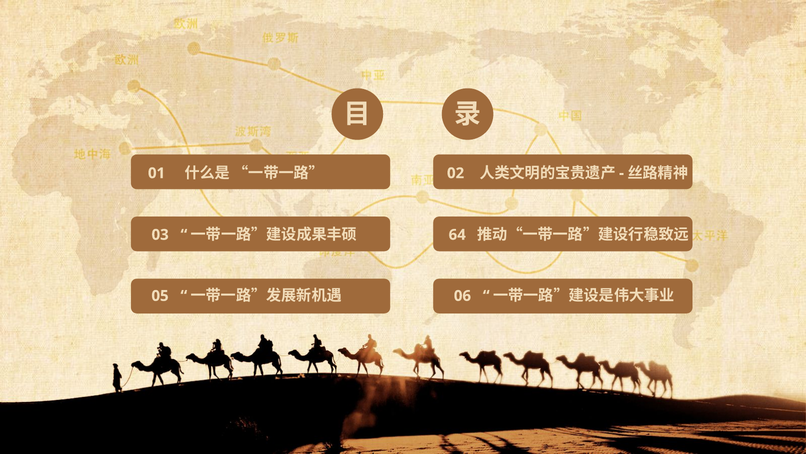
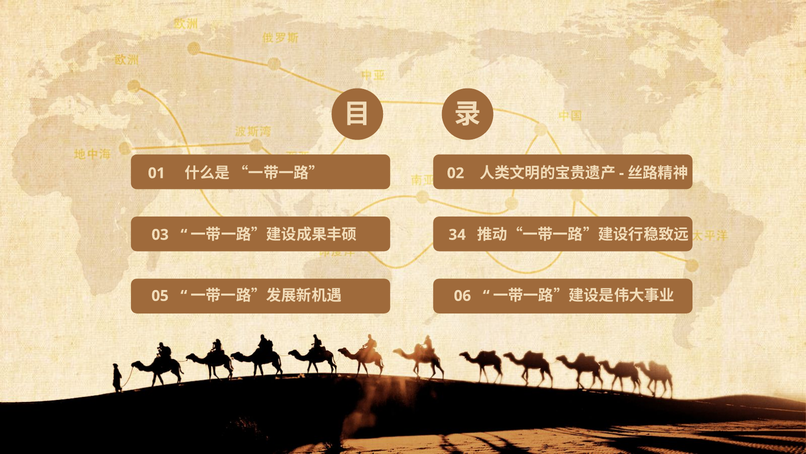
64: 64 -> 34
